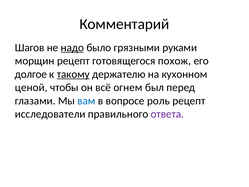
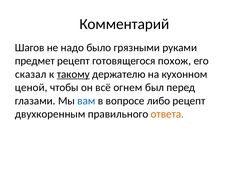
надо underline: present -> none
морщин: морщин -> предмет
долгое: долгое -> сказал
роль: роль -> либо
исследователи: исследователи -> двухкоренным
ответа colour: purple -> orange
